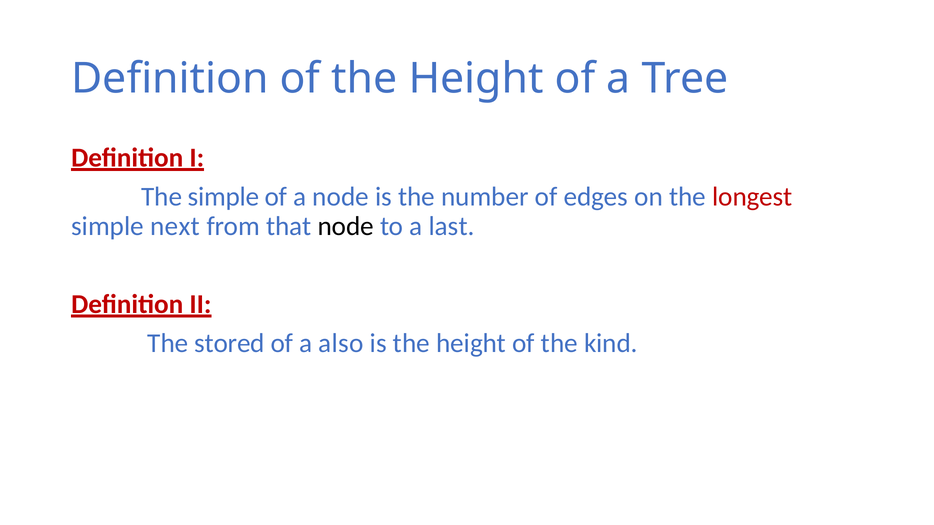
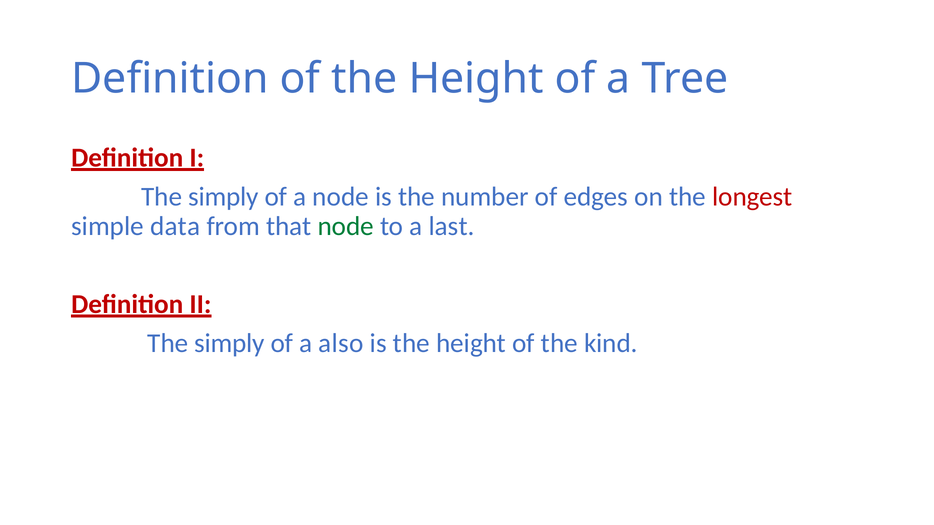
simple at (224, 197): simple -> simply
next: next -> data
node at (346, 226) colour: black -> green
stored at (230, 344): stored -> simply
